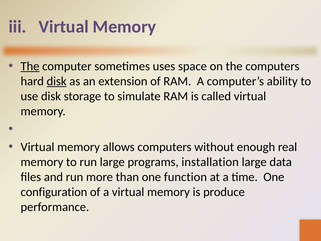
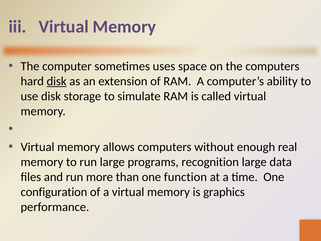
The at (30, 66) underline: present -> none
installation: installation -> recognition
produce: produce -> graphics
